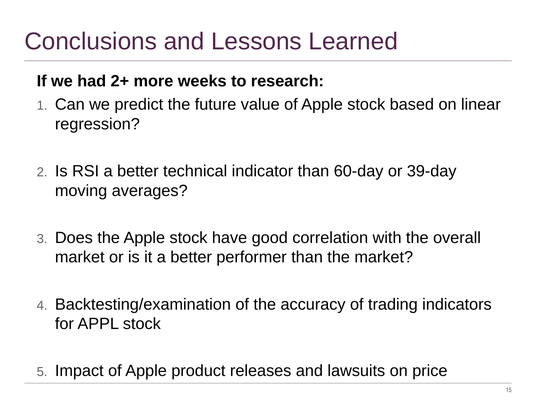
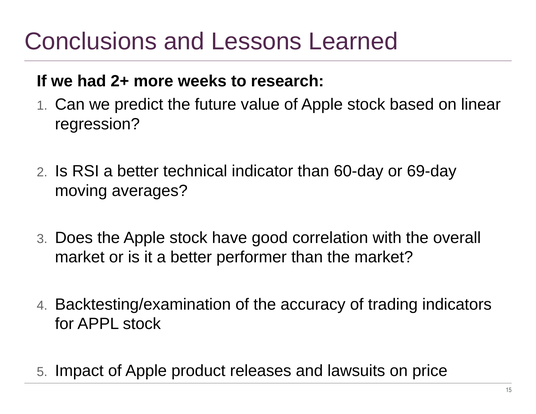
39-day: 39-day -> 69-day
